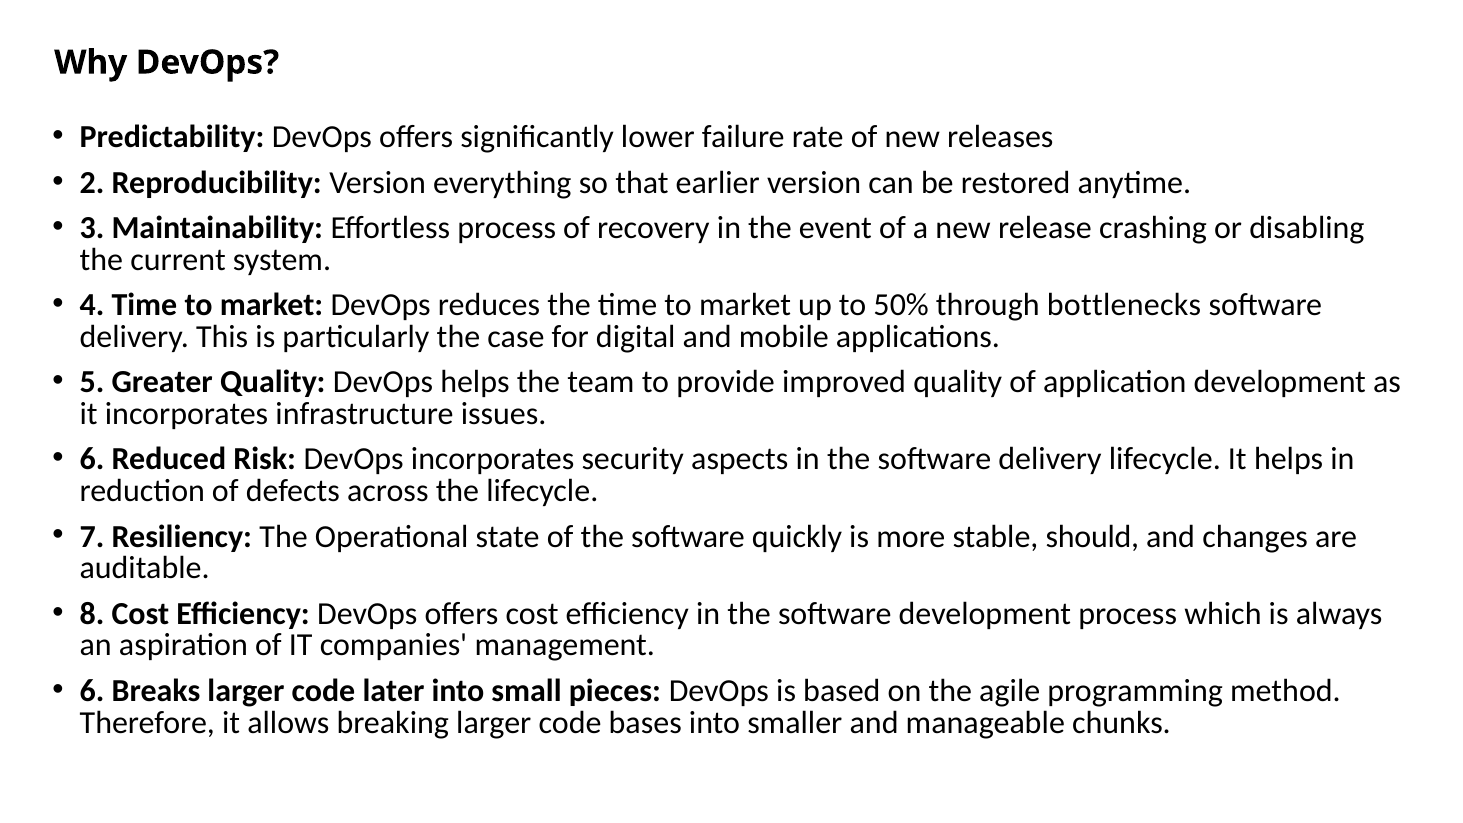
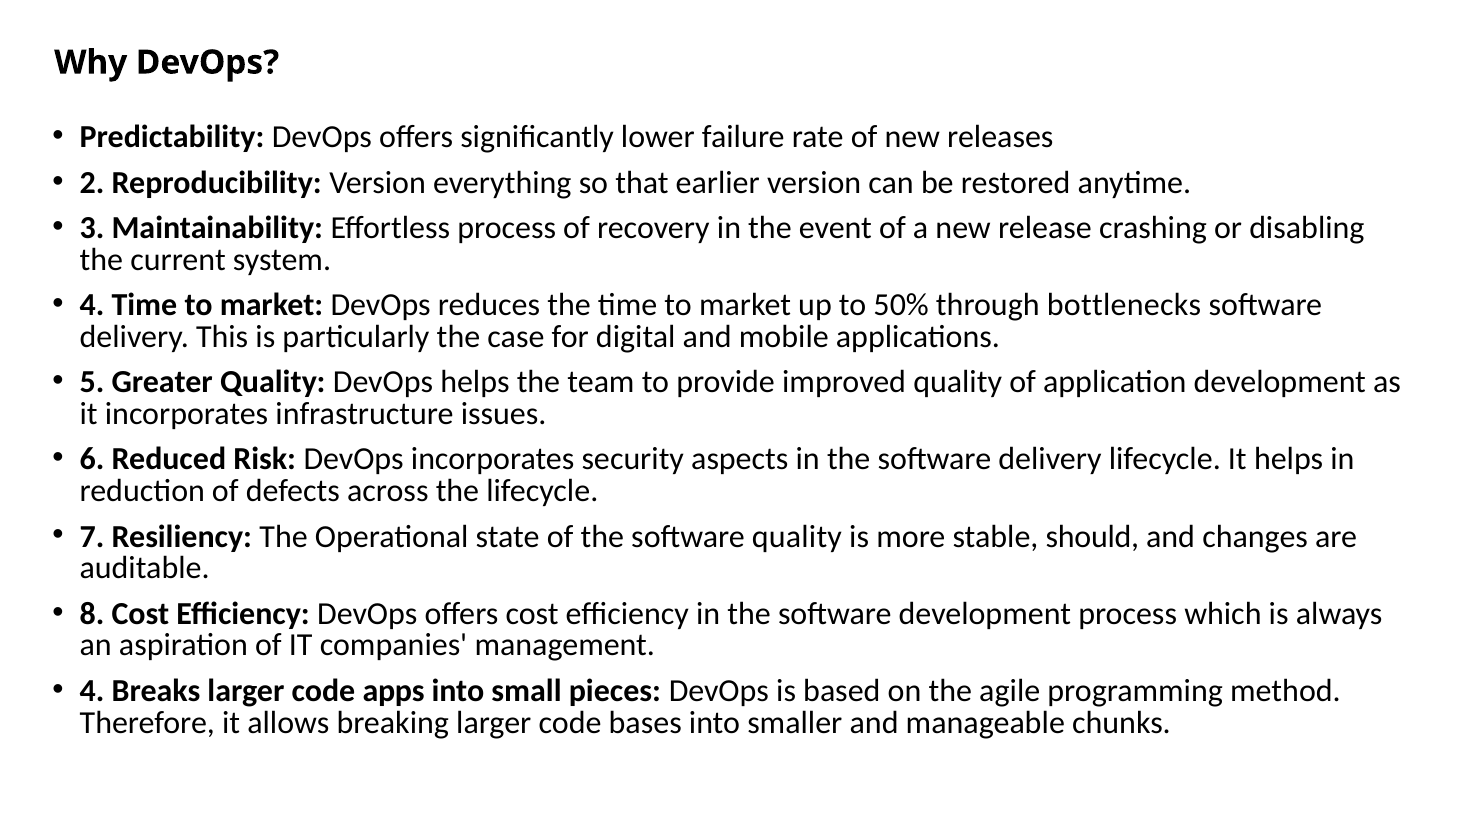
software quickly: quickly -> quality
6 at (92, 691): 6 -> 4
later: later -> apps
